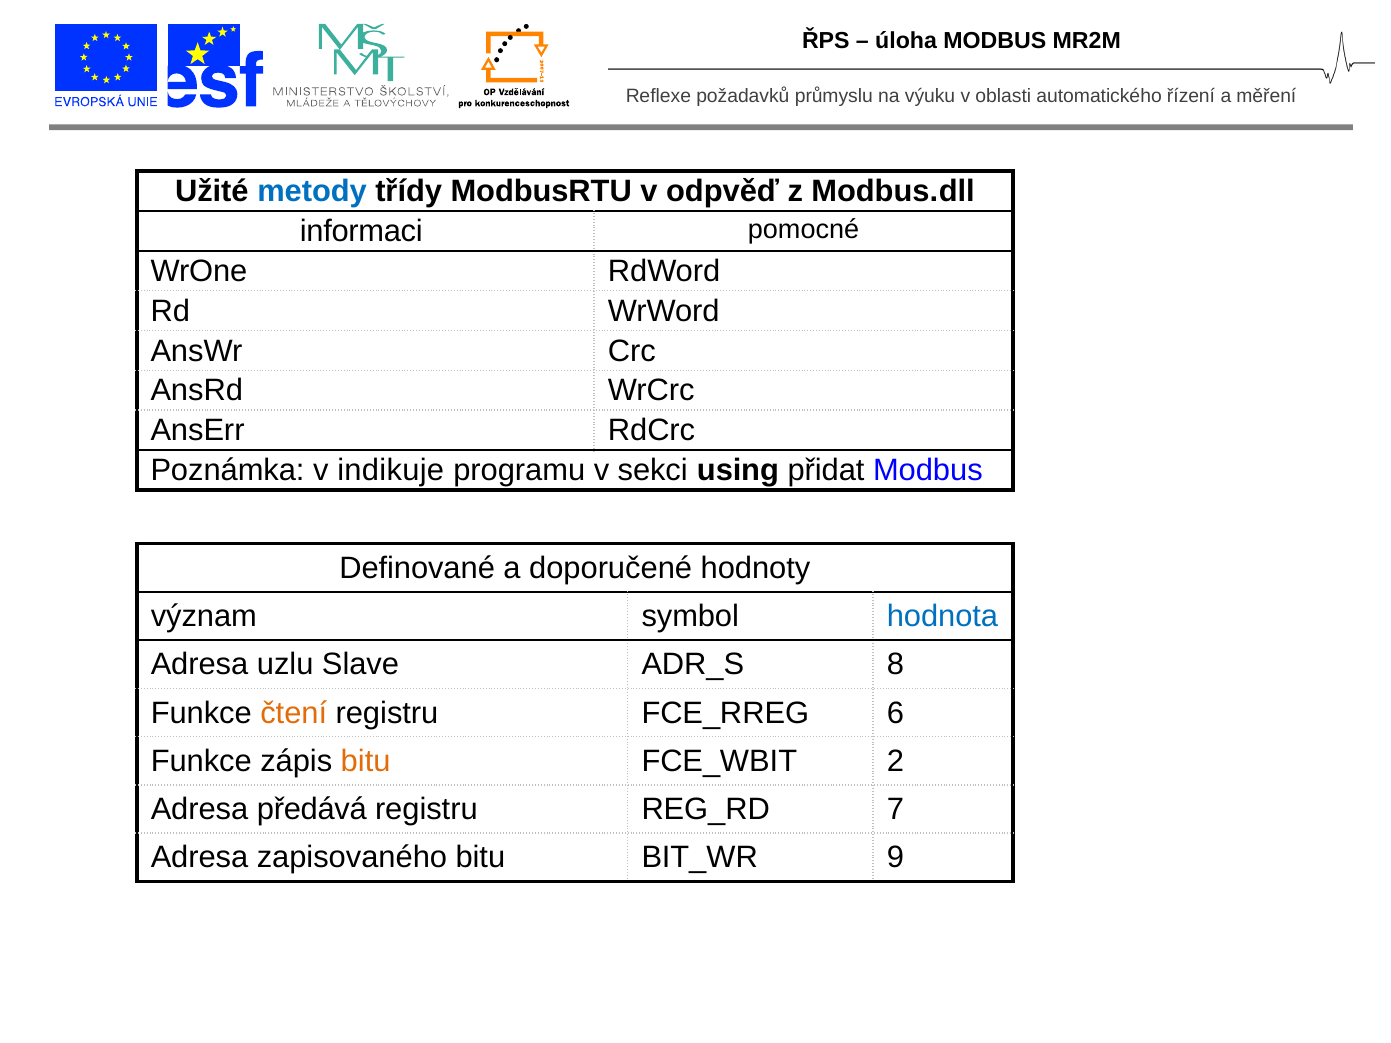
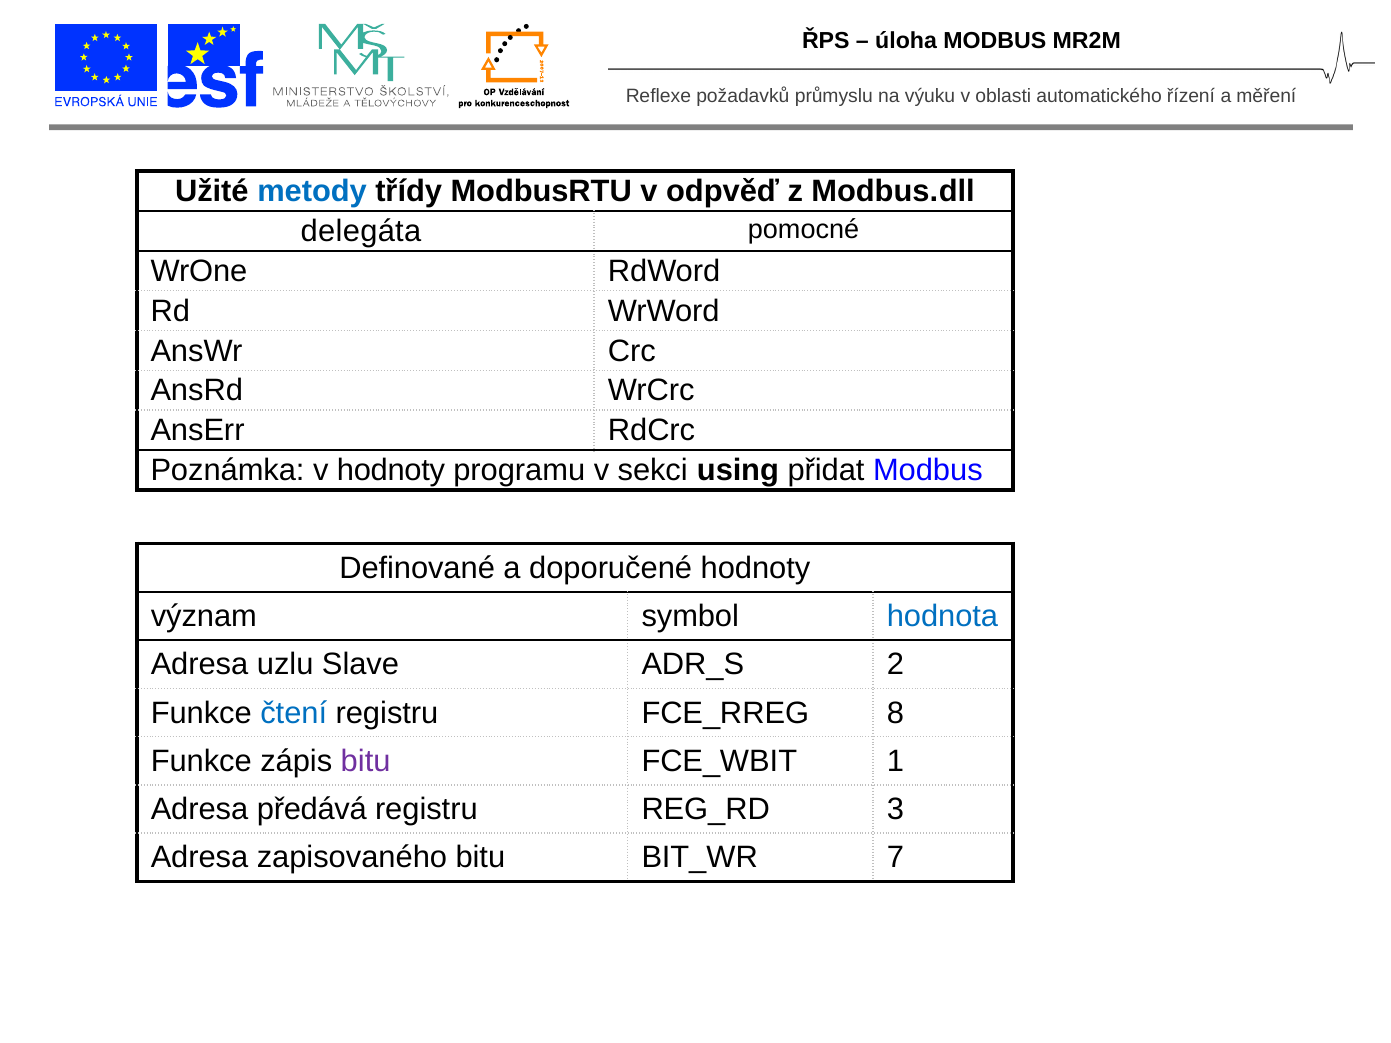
informaci: informaci -> delegáta
v indikuje: indikuje -> hodnoty
8: 8 -> 2
čtení colour: orange -> blue
6: 6 -> 8
bitu at (366, 761) colour: orange -> purple
2: 2 -> 1
7: 7 -> 3
9: 9 -> 7
